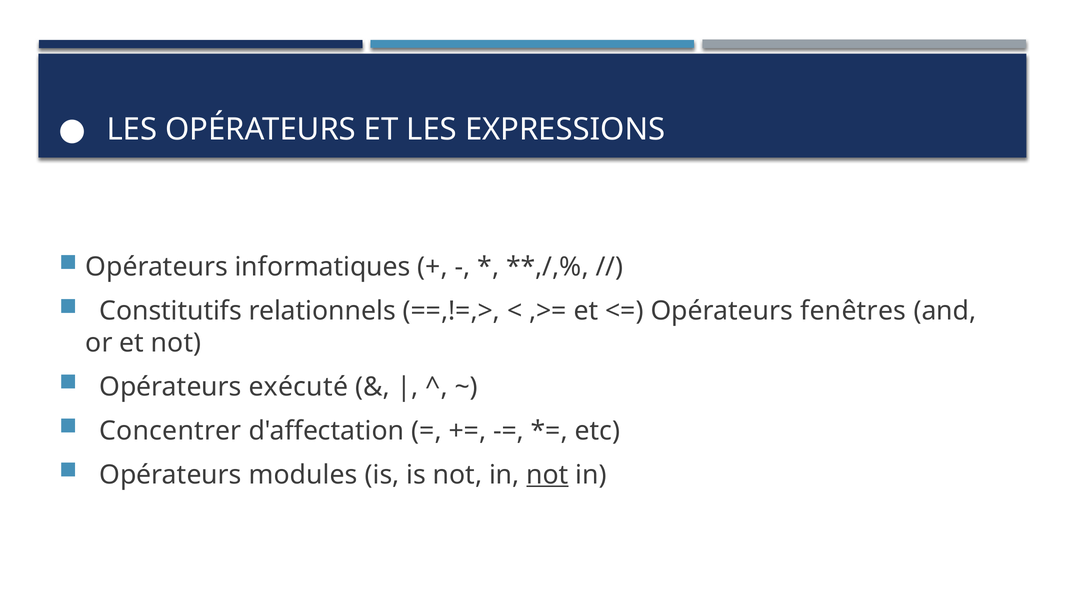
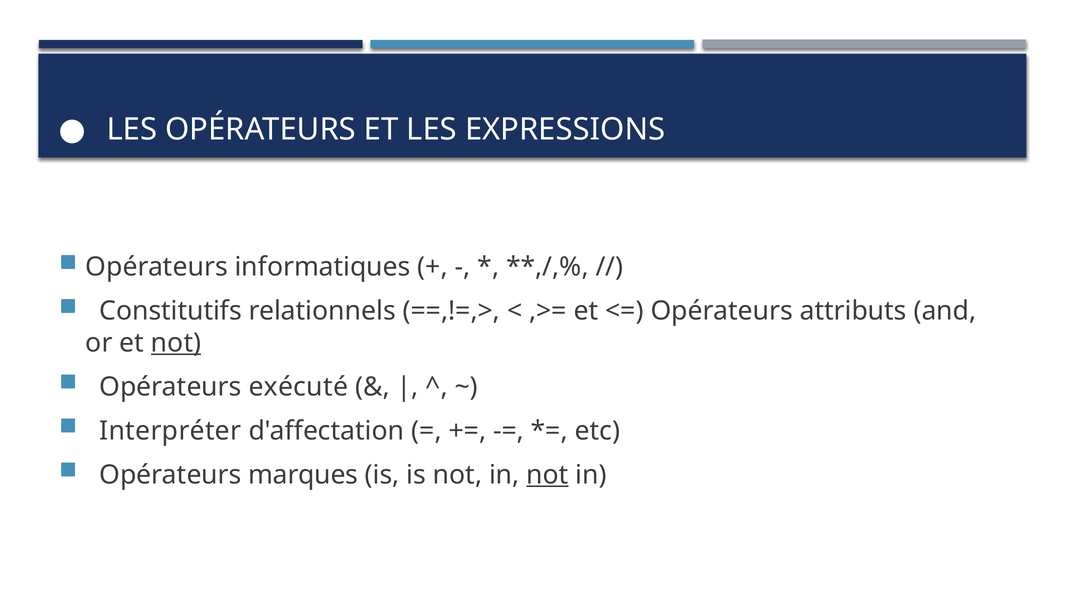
fenêtres: fenêtres -> attributs
not at (176, 343) underline: none -> present
Concentrer: Concentrer -> Interpréter
modules: modules -> marques
